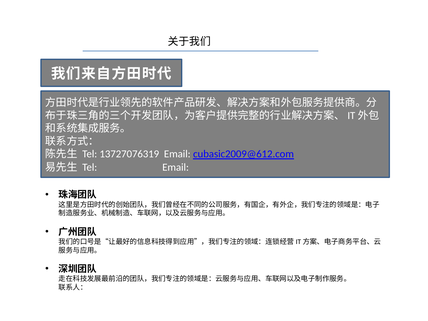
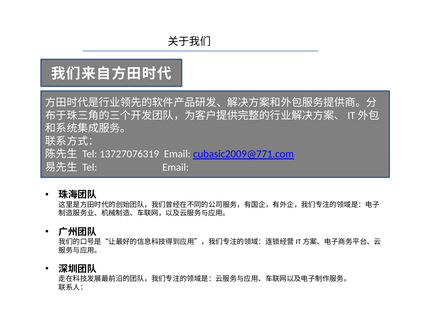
cubasic2009@612.com: cubasic2009@612.com -> cubasic2009@771.com
